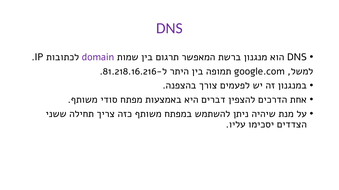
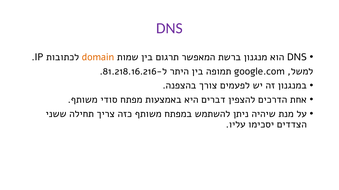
domain colour: purple -> orange
